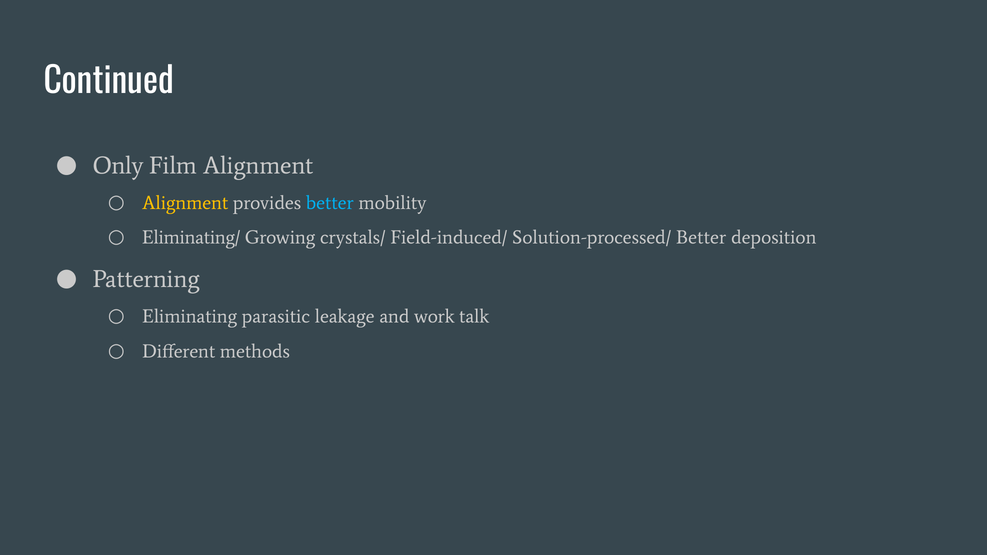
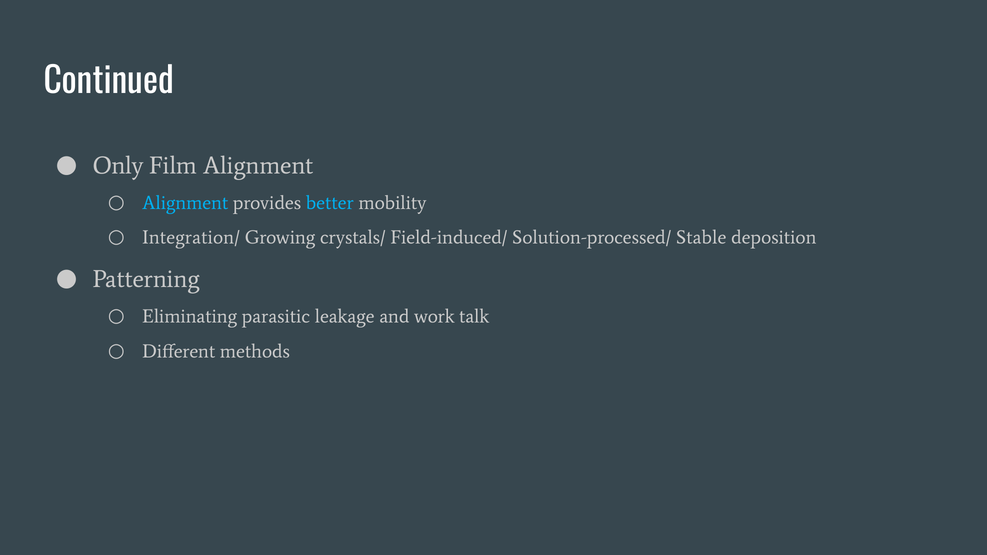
Alignment at (185, 203) colour: yellow -> light blue
Eliminating/: Eliminating/ -> Integration/
Solution-processed/ Better: Better -> Stable
